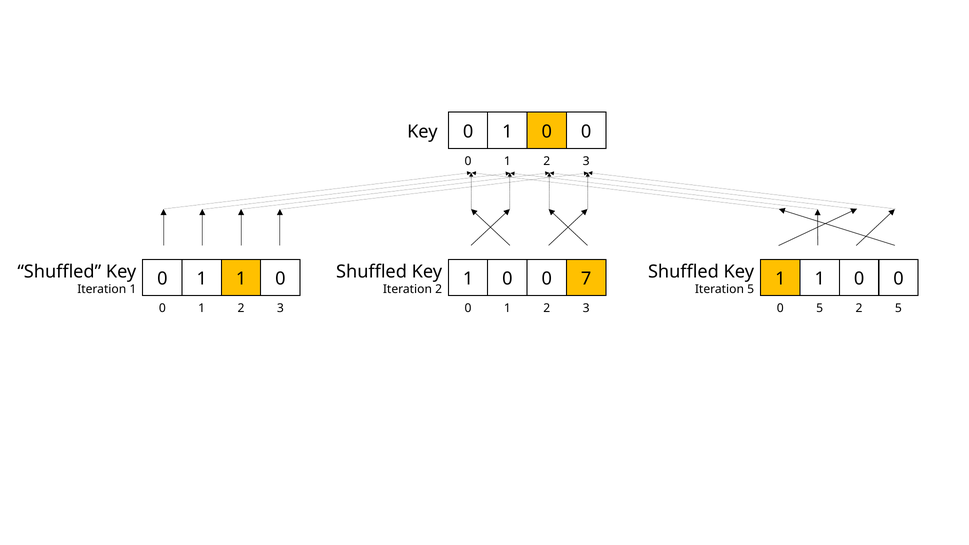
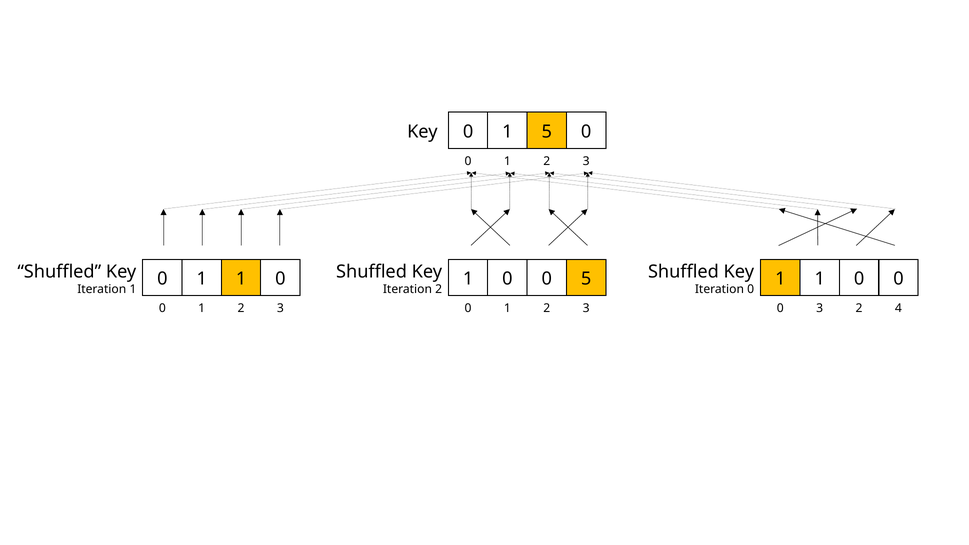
0 1 0: 0 -> 5
0 7: 7 -> 5
Iteration 5: 5 -> 0
0 5: 5 -> 3
2 5: 5 -> 4
